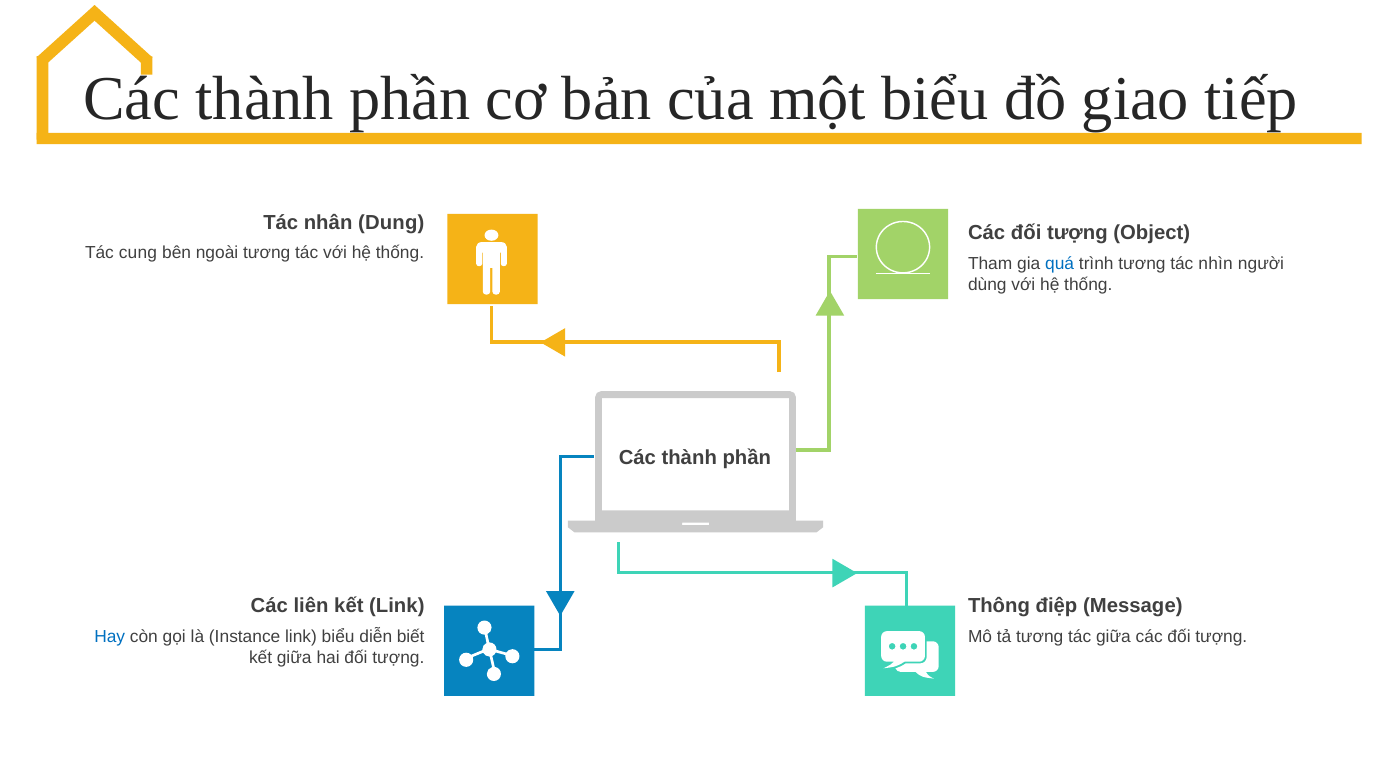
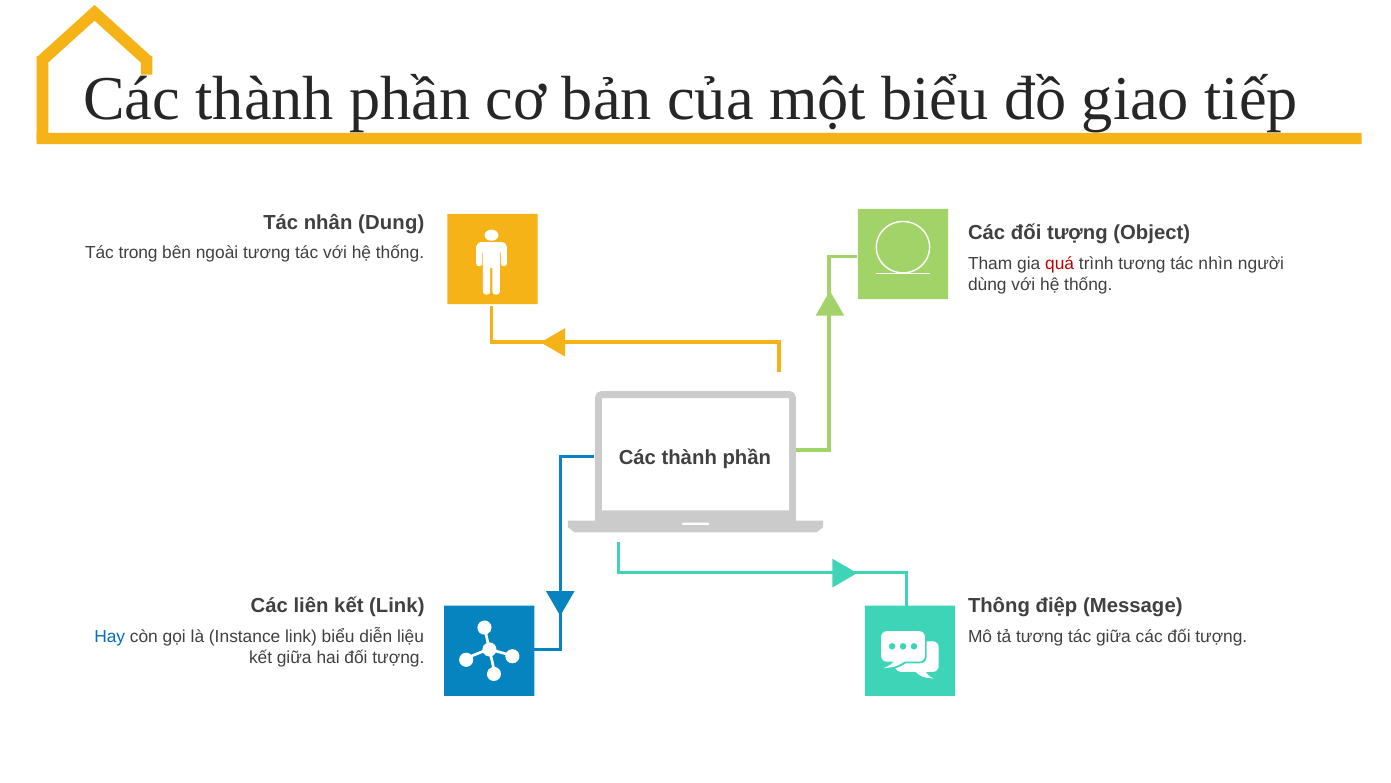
cung: cung -> trong
quá colour: blue -> red
biết: biết -> liệu
